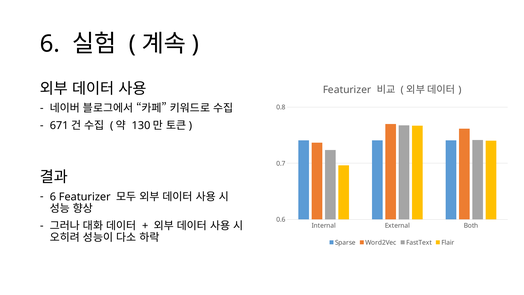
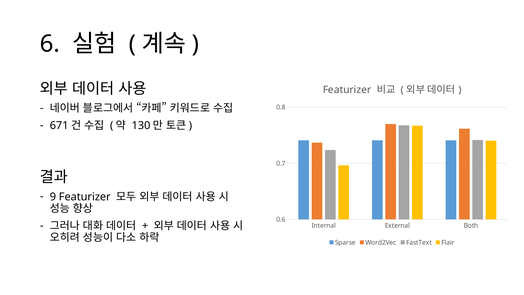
6 at (53, 197): 6 -> 9
